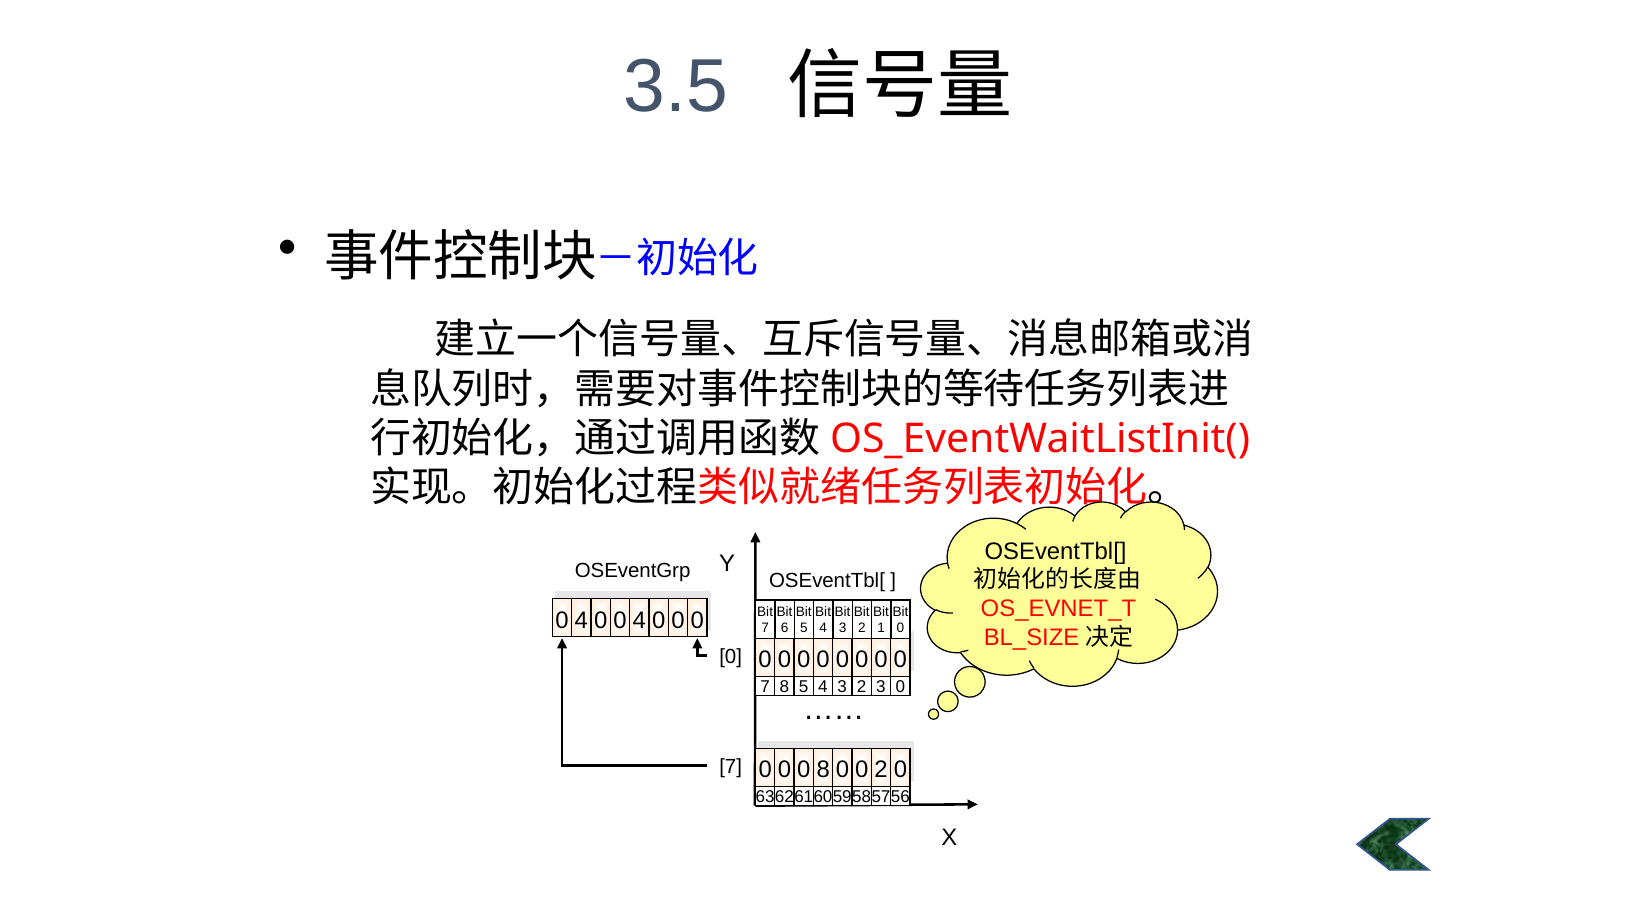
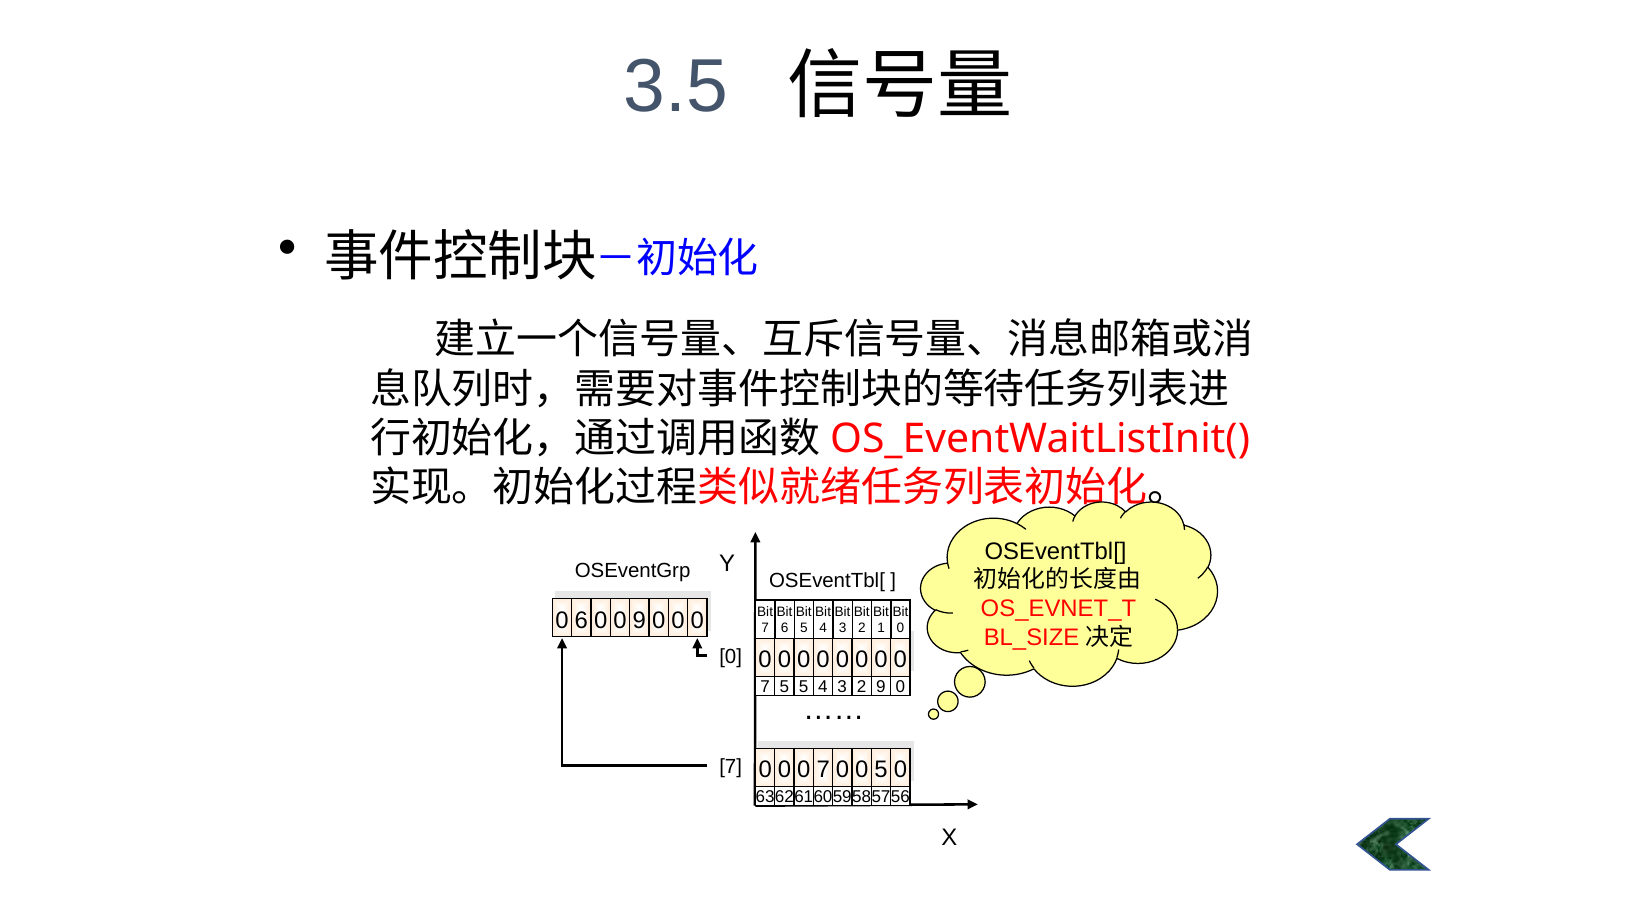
4 at (581, 620): 4 -> 6
0 0 4: 4 -> 9
7 8: 8 -> 5
2 3: 3 -> 9
0 0 8: 8 -> 7
0 2: 2 -> 5
